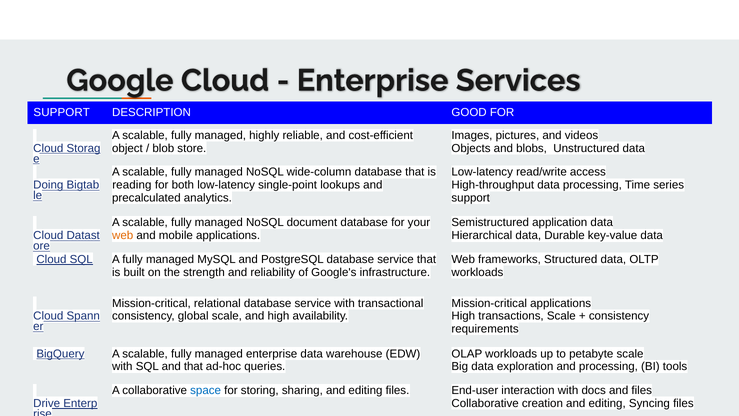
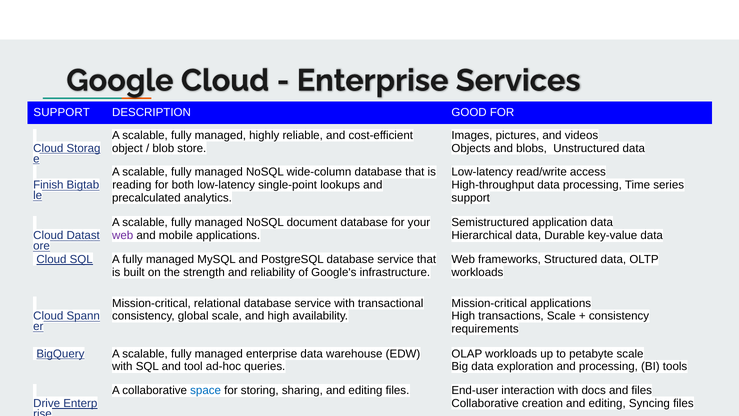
Doing: Doing -> Finish
web at (123, 235) colour: orange -> purple
and that: that -> tool
